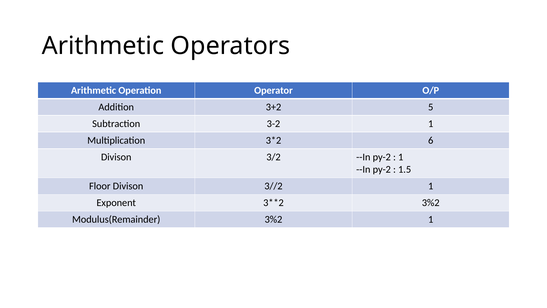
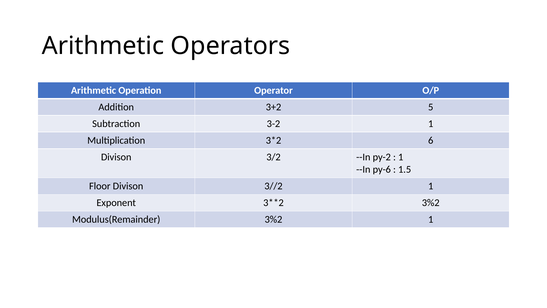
py-2 at (382, 169): py-2 -> py-6
